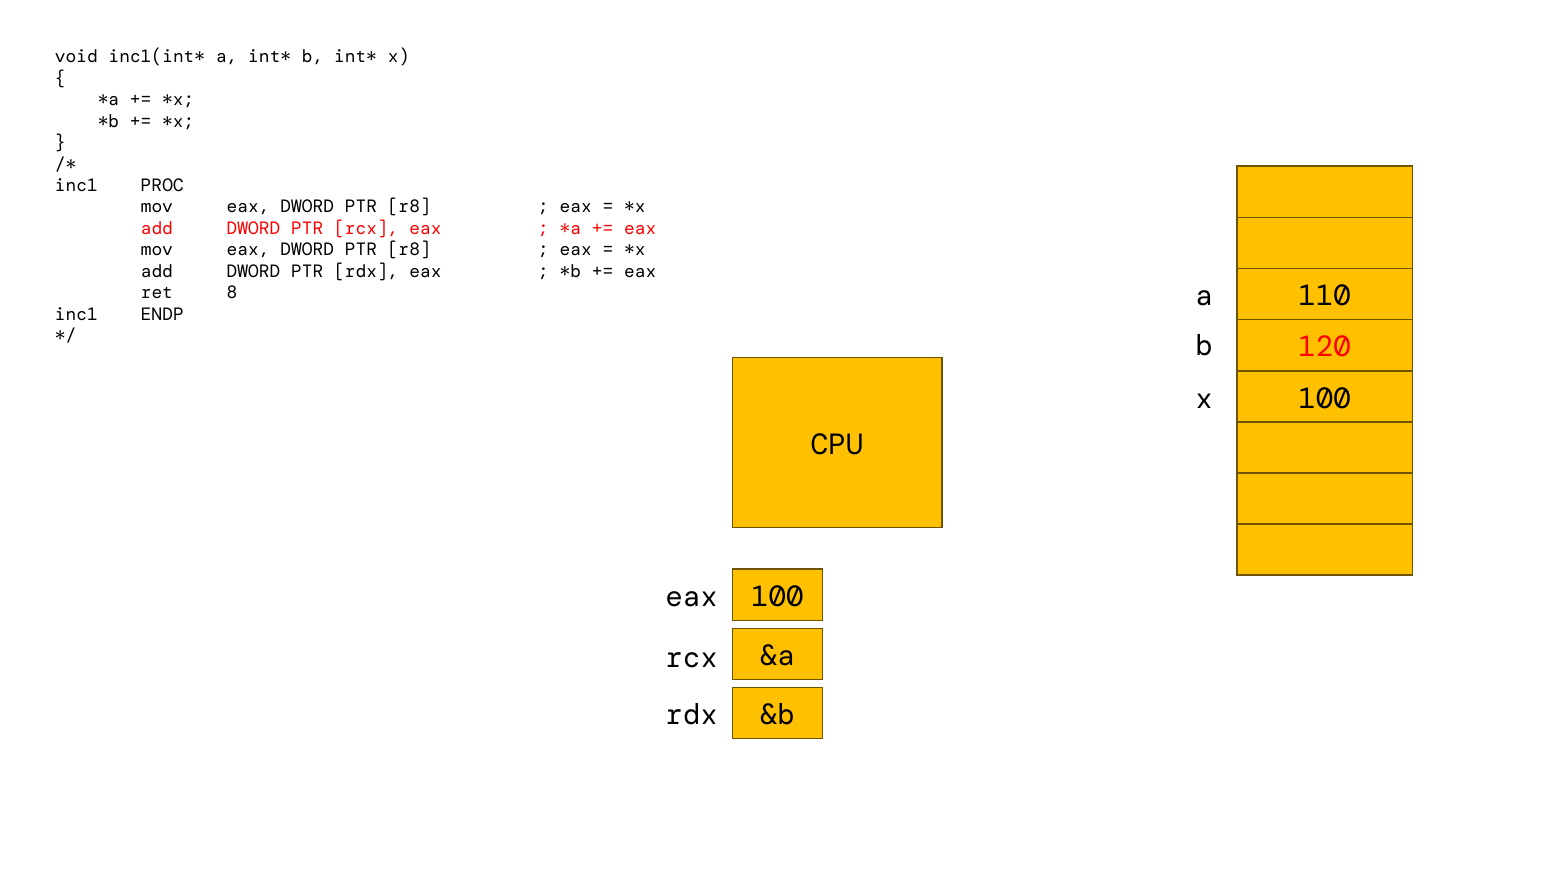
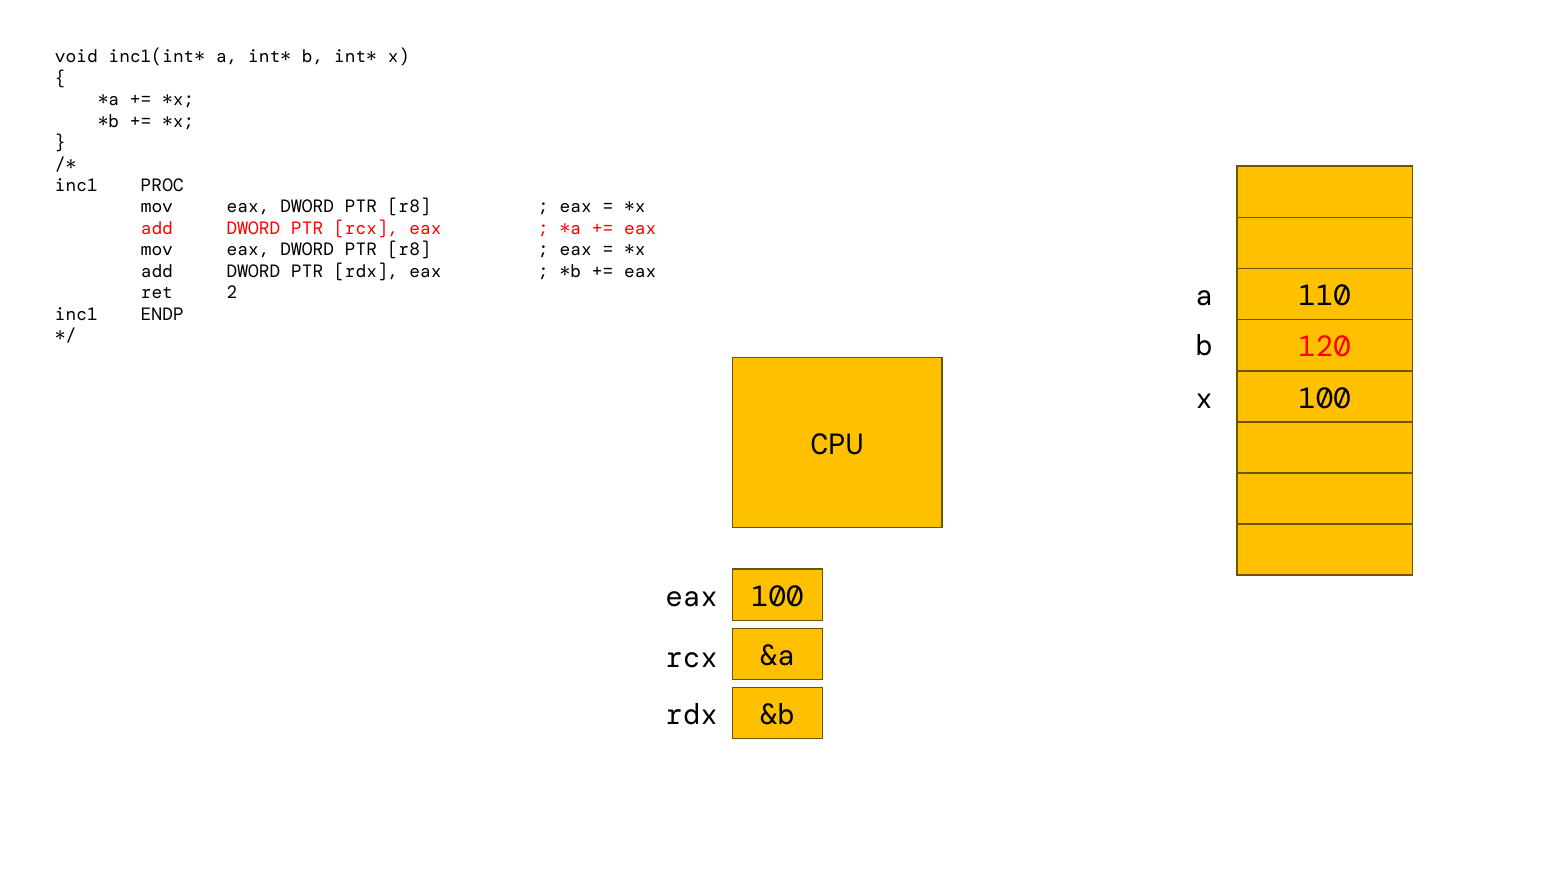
8: 8 -> 2
